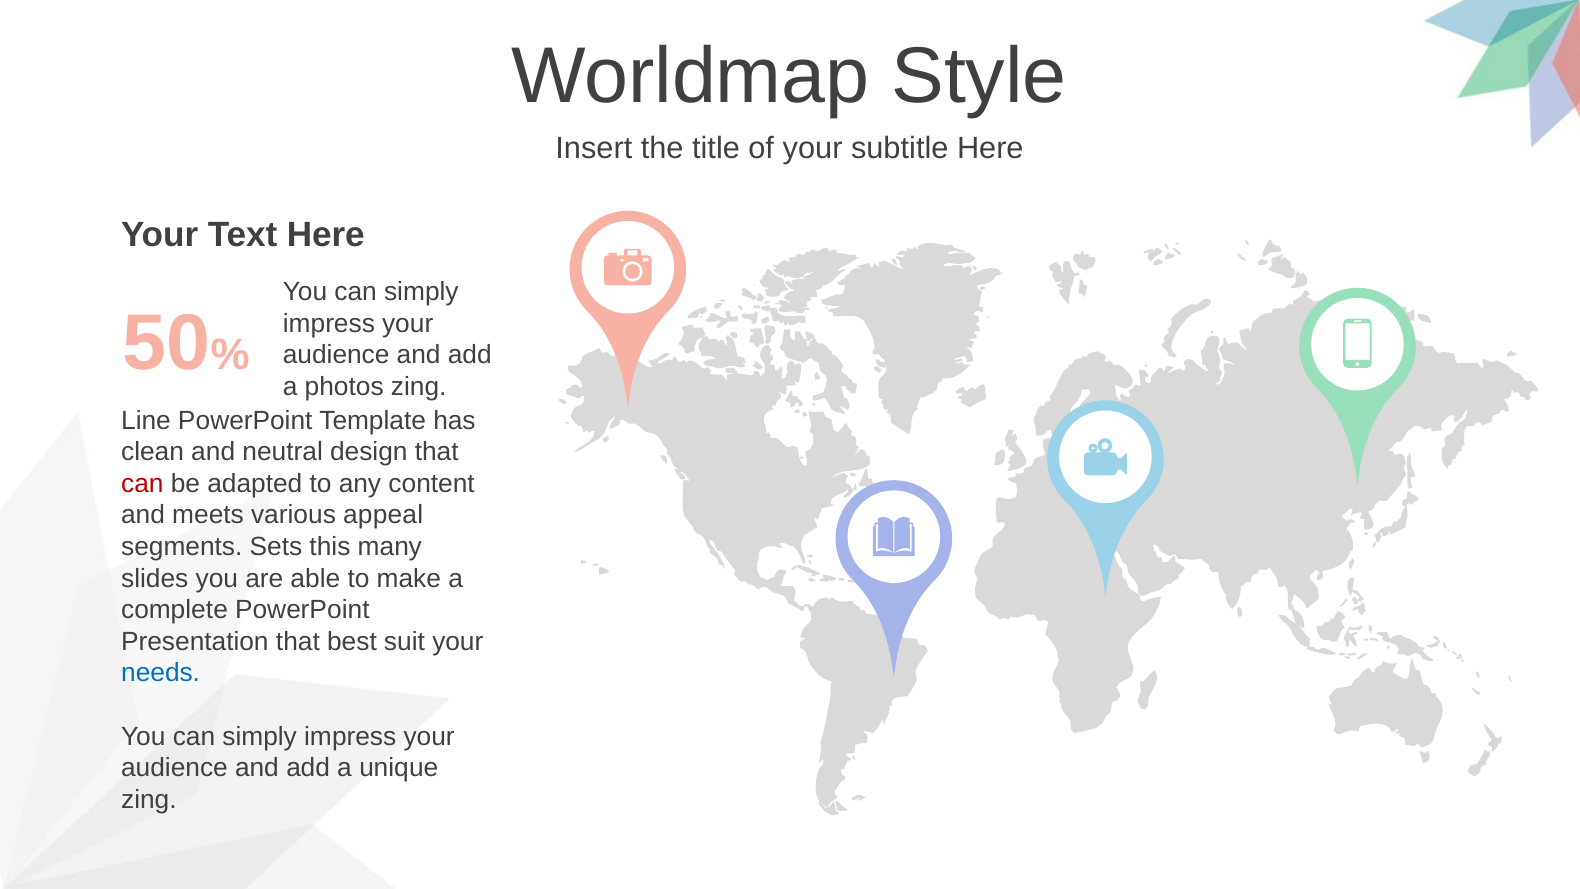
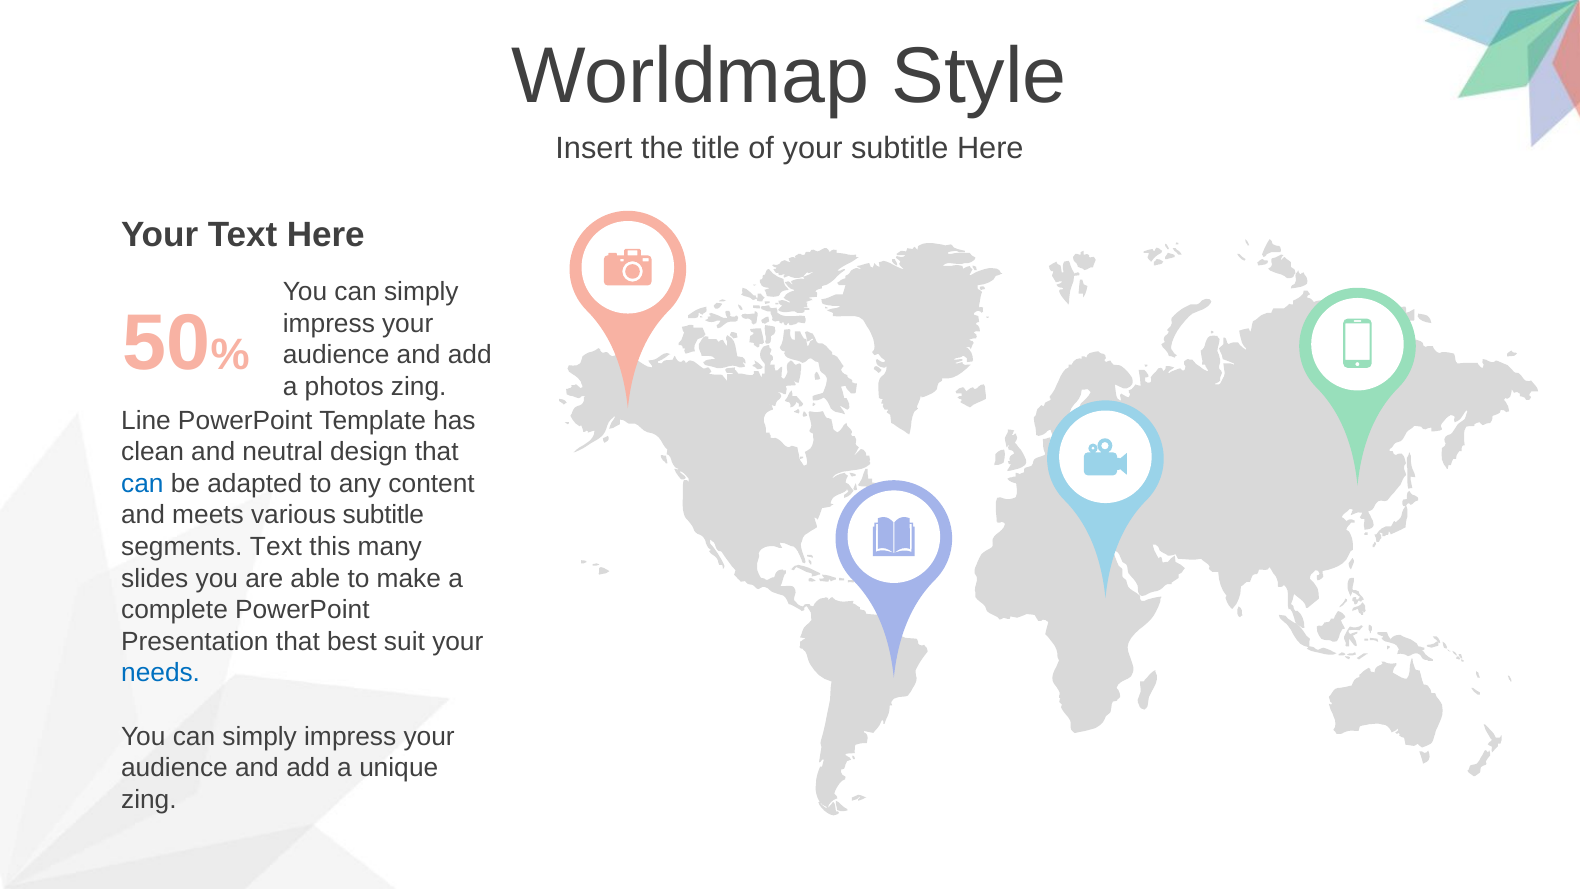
can at (142, 483) colour: red -> blue
various appeal: appeal -> subtitle
segments Sets: Sets -> Text
